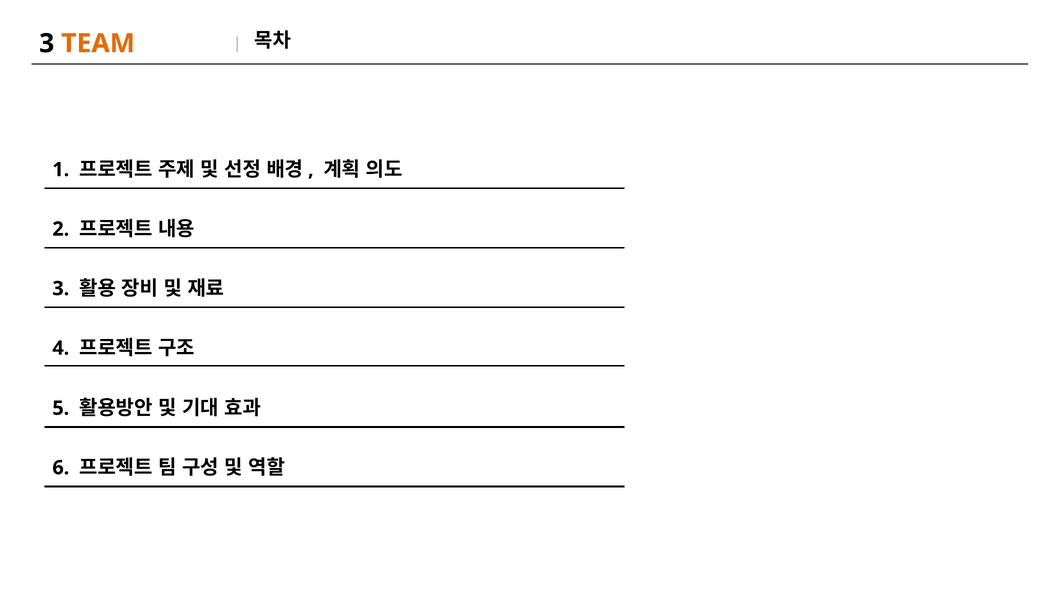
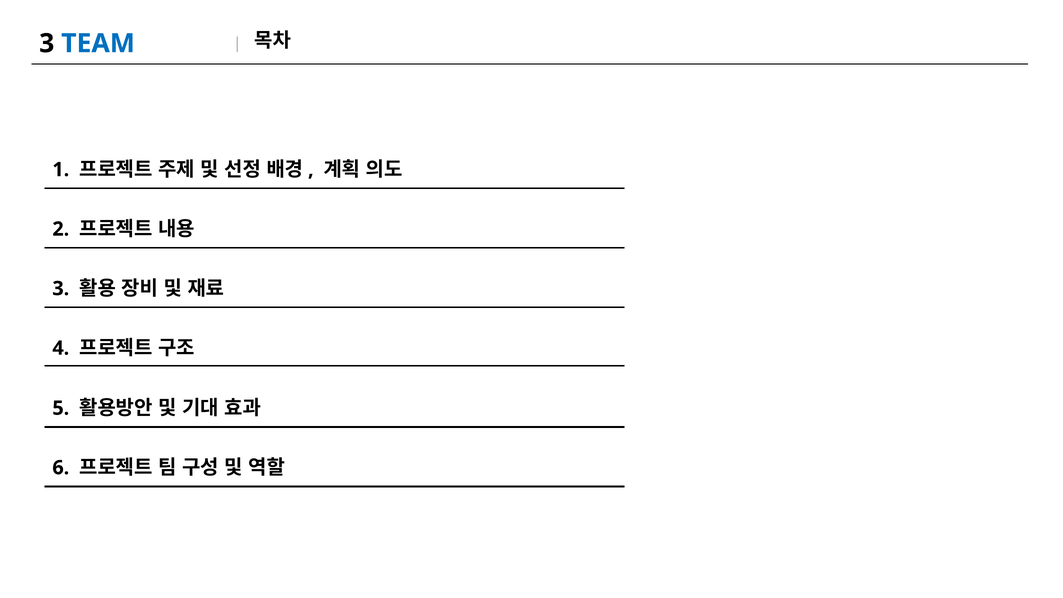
TEAM colour: orange -> blue
